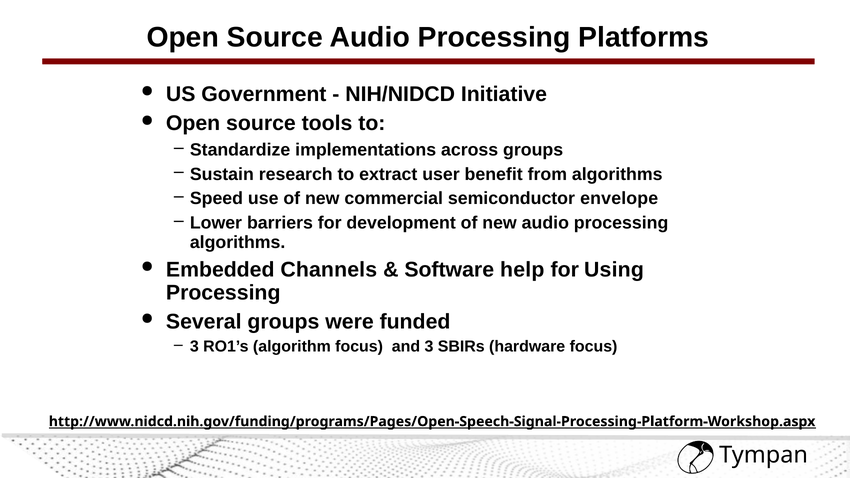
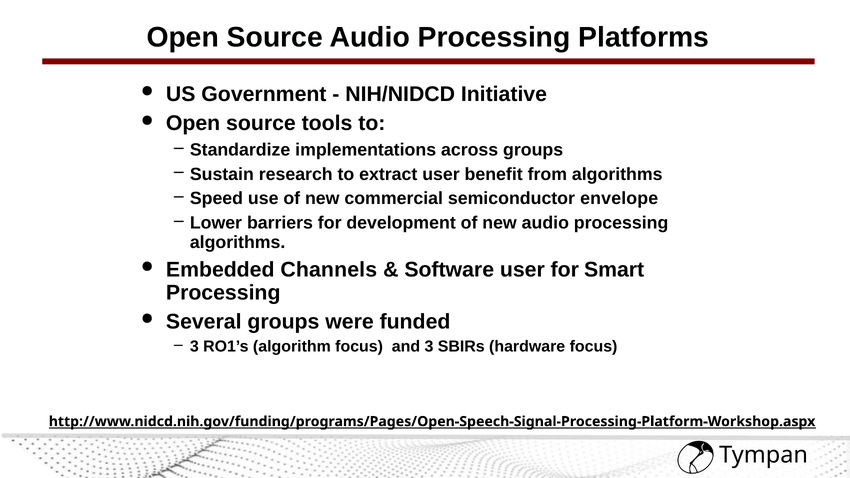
Software help: help -> user
Using: Using -> Smart
